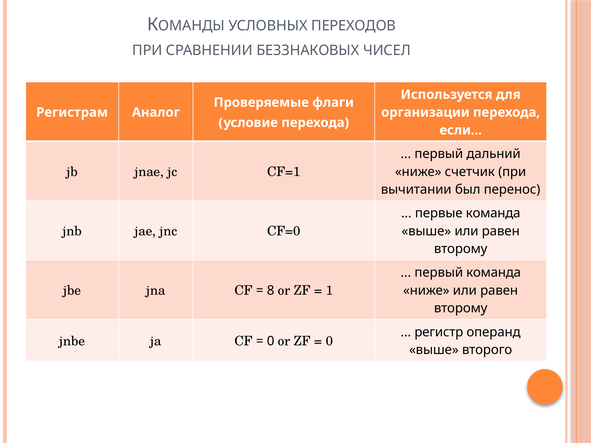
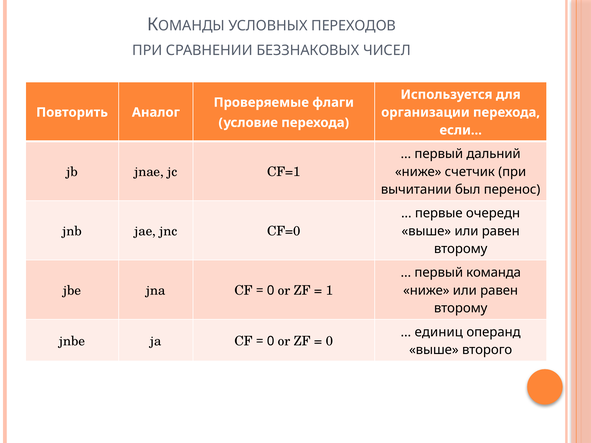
Регистрам: Регистрам -> Повторить
первые команда: команда -> очередн
8 at (271, 291): 8 -> 0
регистр: регистр -> единиц
